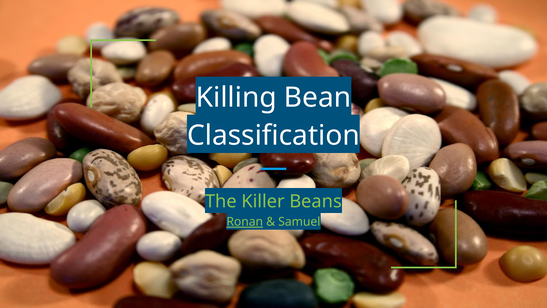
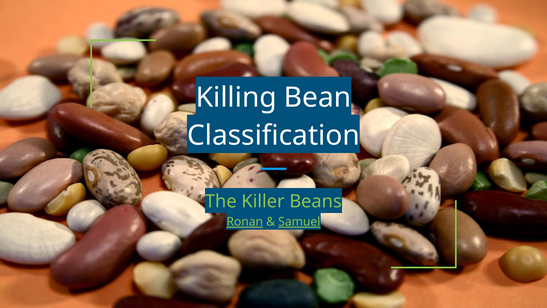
Samuel underline: none -> present
